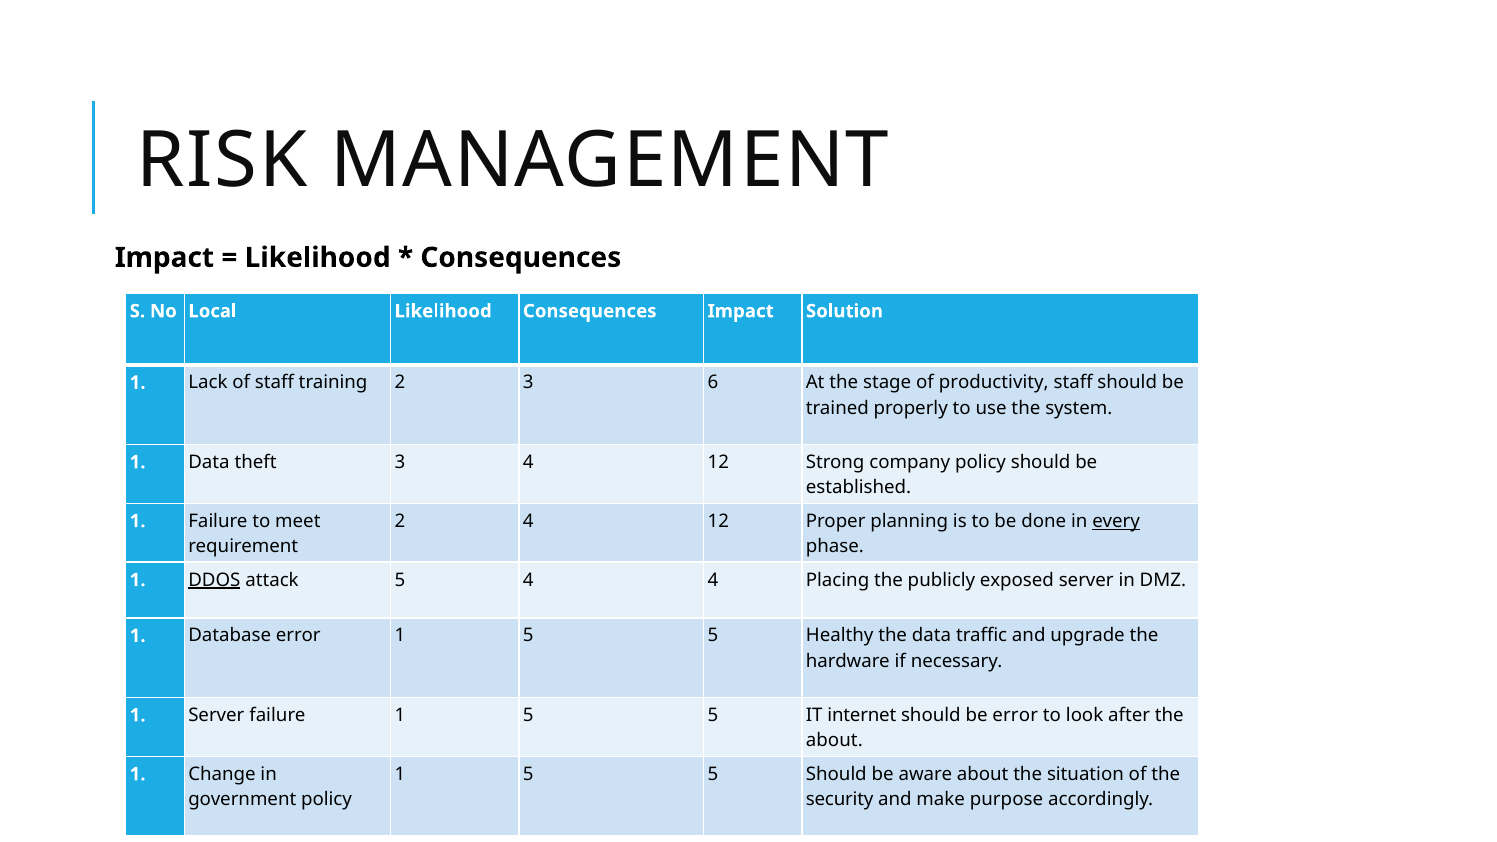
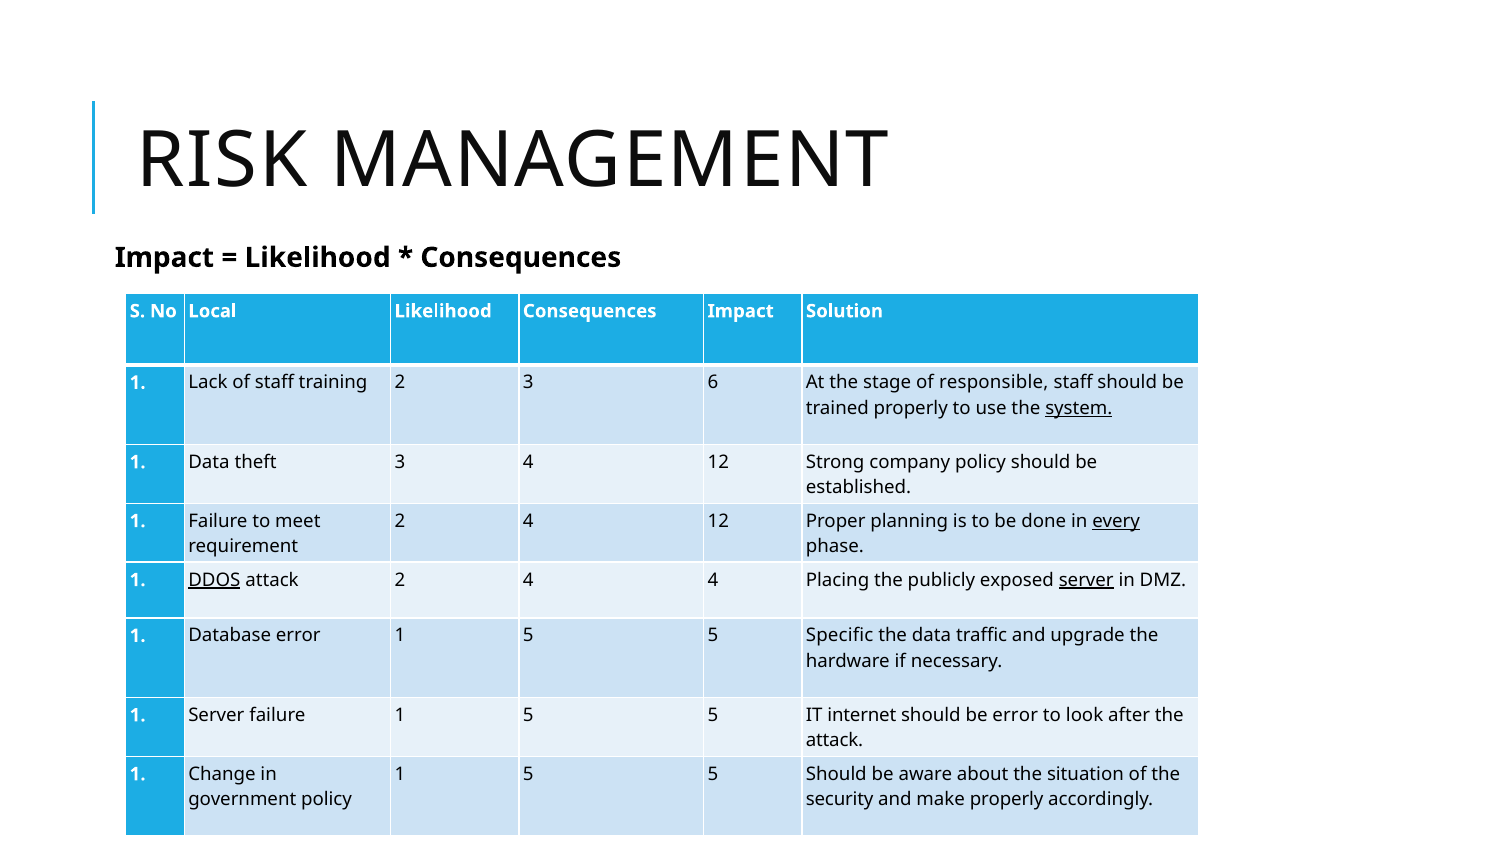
productivity: productivity -> responsible
system underline: none -> present
attack 5: 5 -> 2
server at (1086, 580) underline: none -> present
Healthy: Healthy -> Specific
about at (834, 741): about -> attack
make purpose: purpose -> properly
